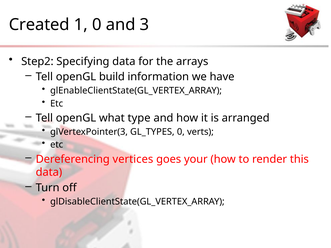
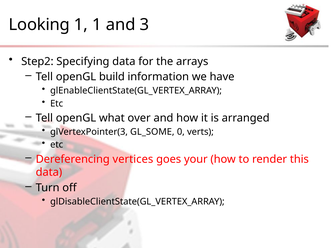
Created: Created -> Looking
1 0: 0 -> 1
type: type -> over
GL_TYPES: GL_TYPES -> GL_SOME
